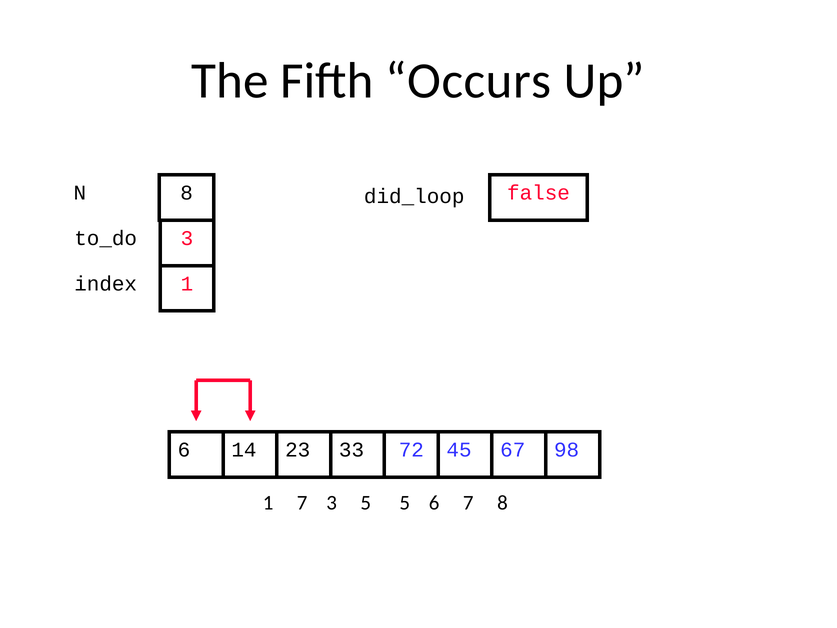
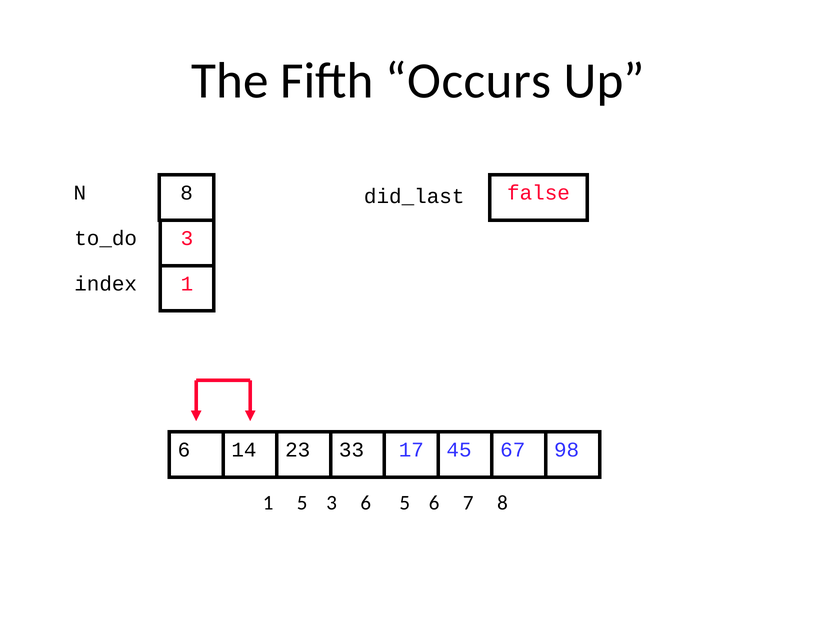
did_loop: did_loop -> did_last
72: 72 -> 17
1 7: 7 -> 5
3 5: 5 -> 6
